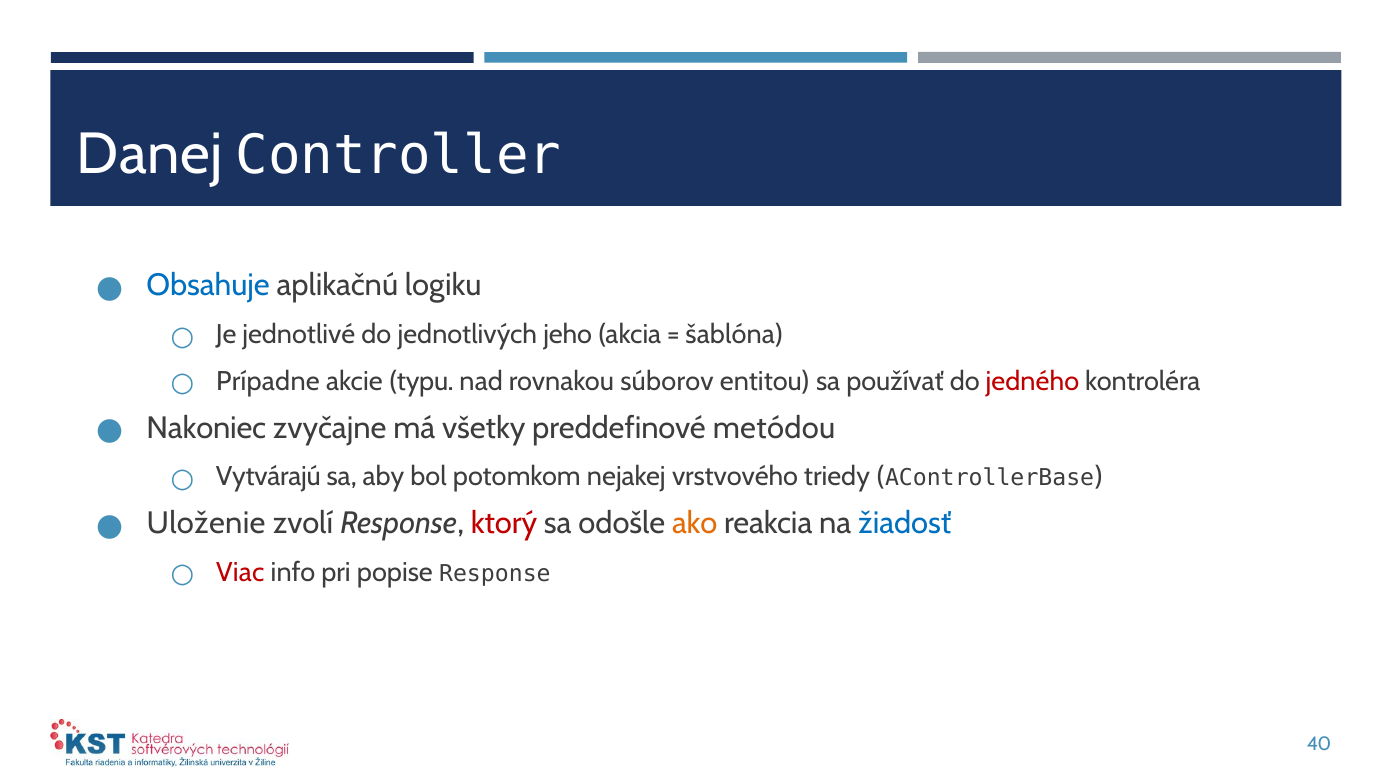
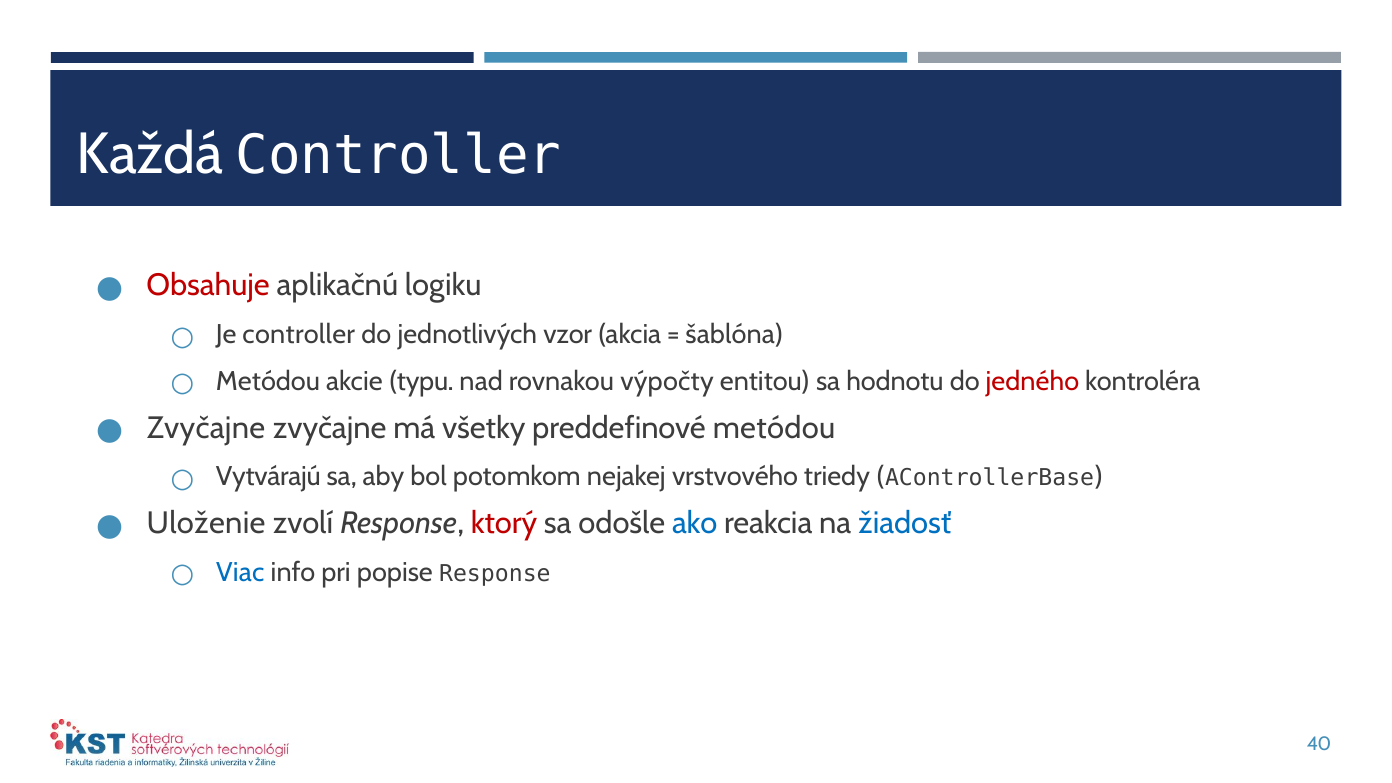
Danej: Danej -> Každá
Obsahuje colour: blue -> red
Je jednotlivé: jednotlivé -> controller
jeho: jeho -> vzor
Prípadne at (268, 382): Prípadne -> Metódou
súborov: súborov -> výpočty
používať: používať -> hodnotu
Nakoniec at (206, 428): Nakoniec -> Zvyčajne
ako colour: orange -> blue
Viac colour: red -> blue
